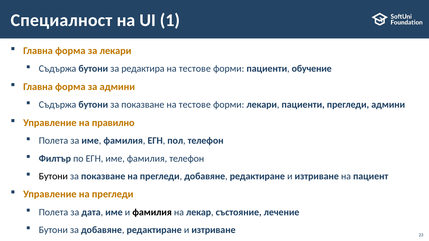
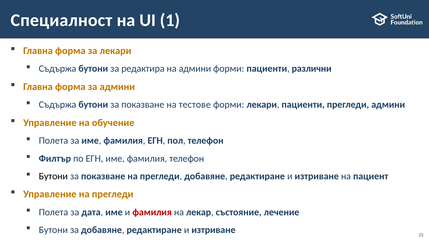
тестове at (195, 69): тестове -> админи
обучение: обучение -> различни
правилно: правилно -> обучение
фамилия at (152, 212) colour: black -> red
